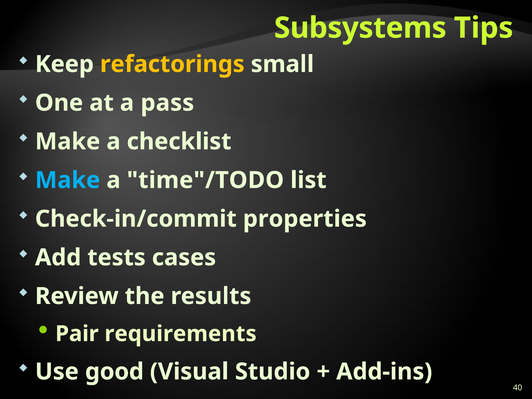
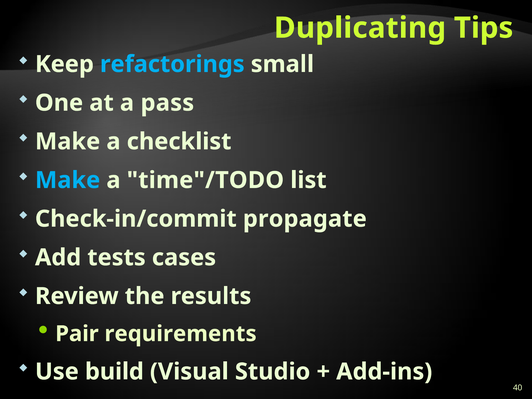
Subsystems: Subsystems -> Duplicating
refactorings colour: yellow -> light blue
properties: properties -> propagate
good: good -> build
